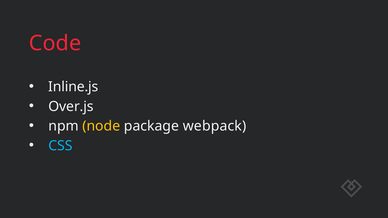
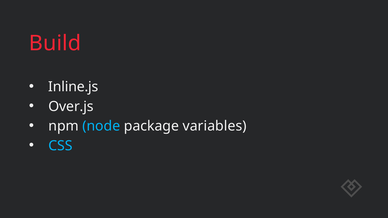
Code: Code -> Build
node colour: yellow -> light blue
webpack: webpack -> variables
